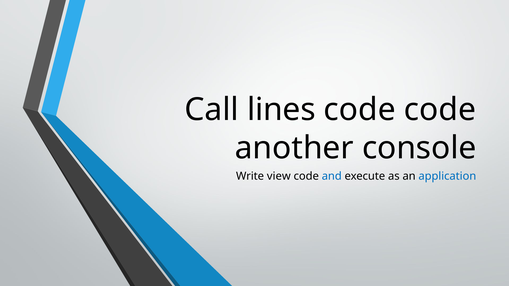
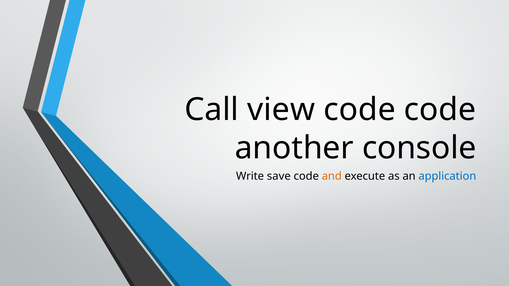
lines: lines -> view
view: view -> save
and colour: blue -> orange
